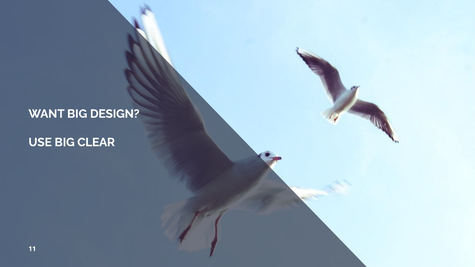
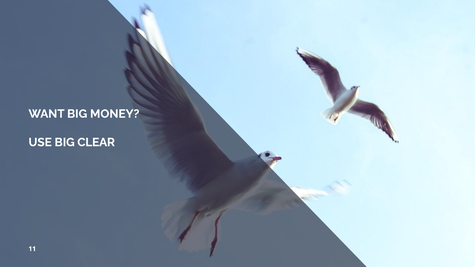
DESIGN: DESIGN -> MONEY
